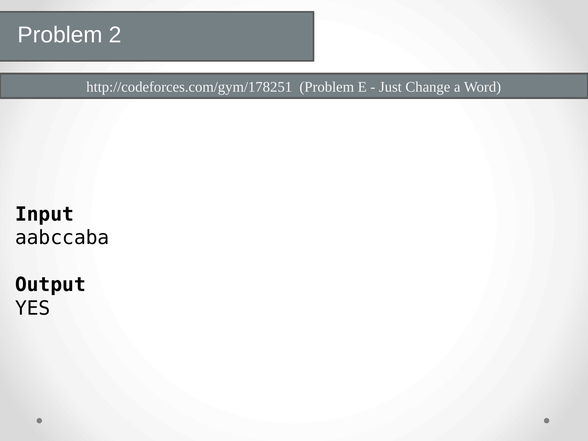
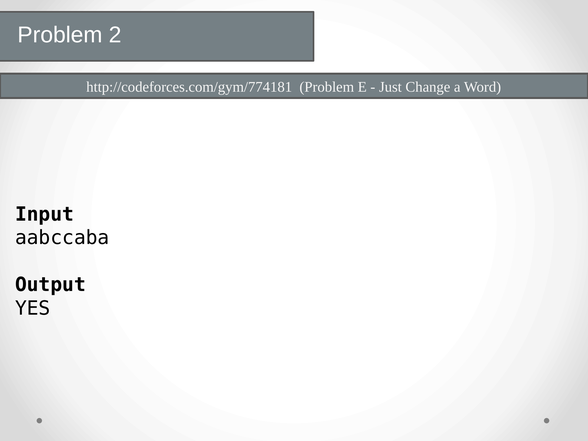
http://codeforces.com/gym/178251: http://codeforces.com/gym/178251 -> http://codeforces.com/gym/774181
